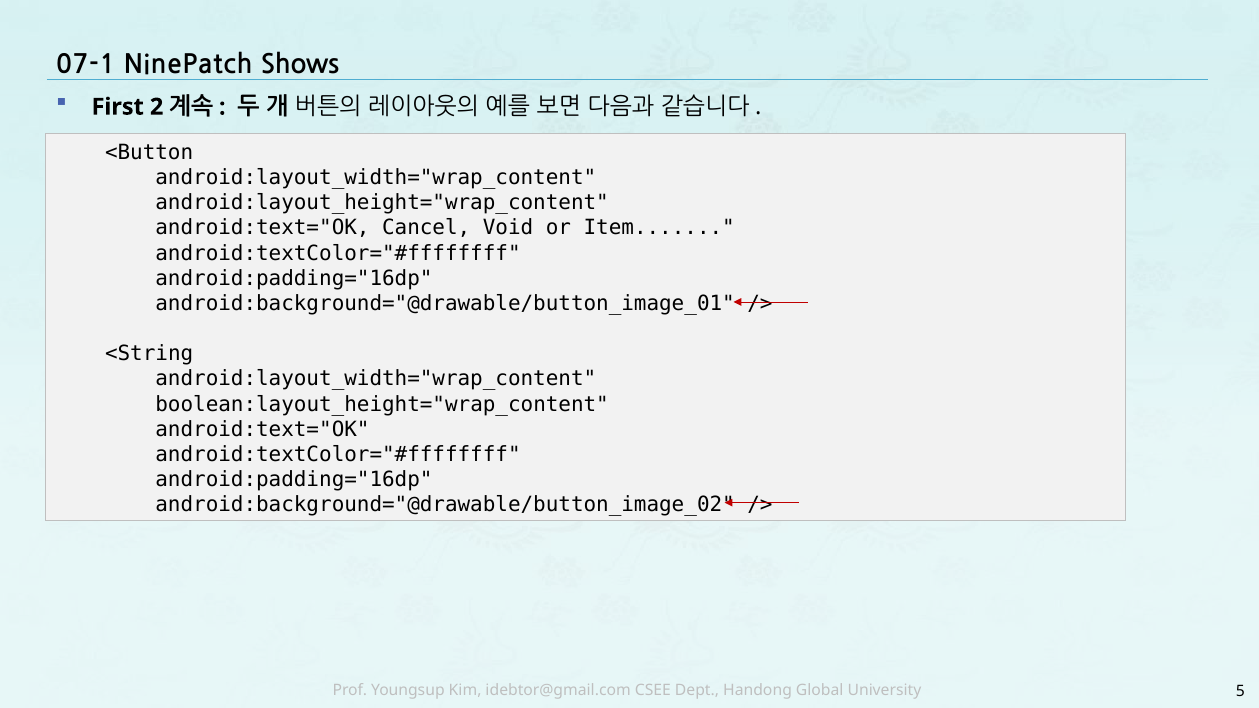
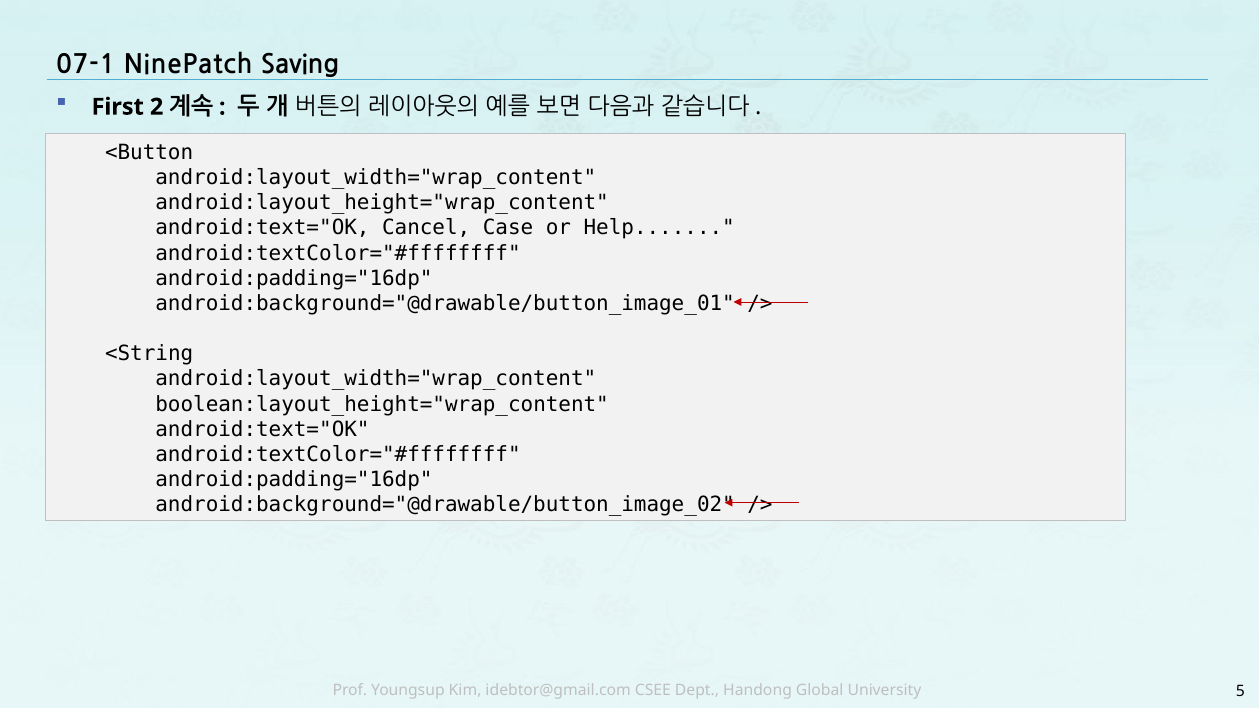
Shows: Shows -> Saving
Void: Void -> Case
Item: Item -> Help
